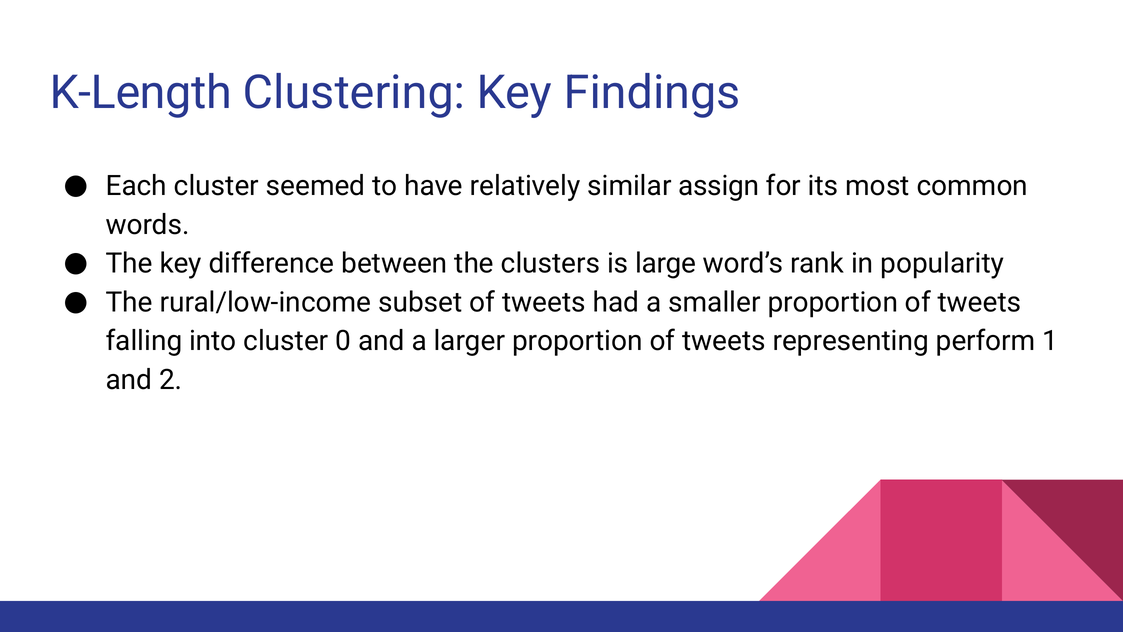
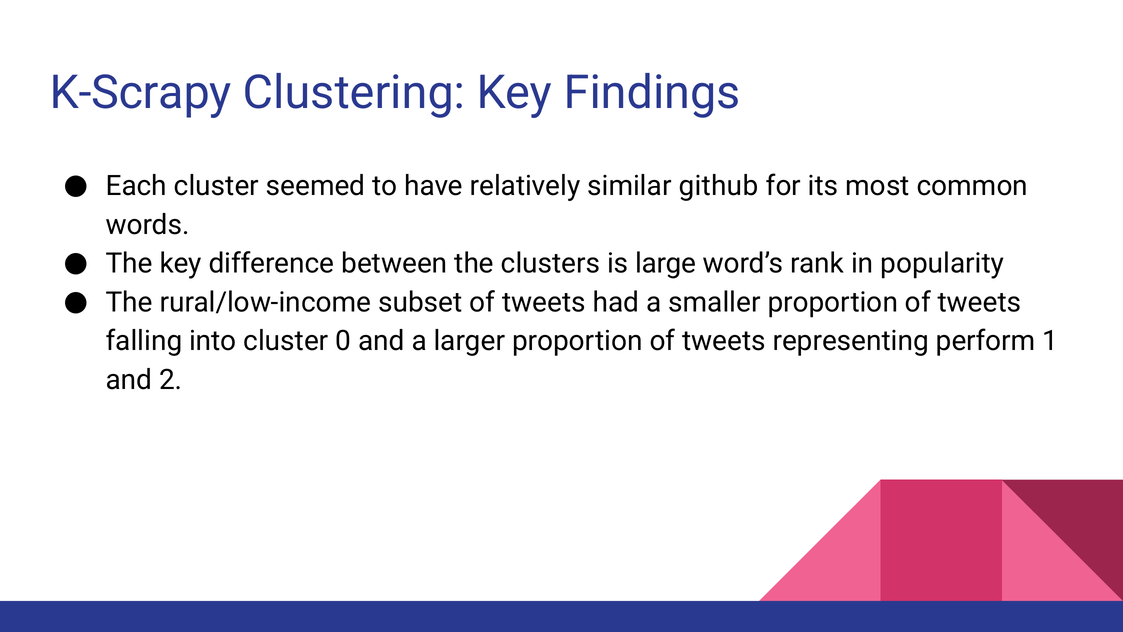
K-Length: K-Length -> K-Scrapy
assign: assign -> github
